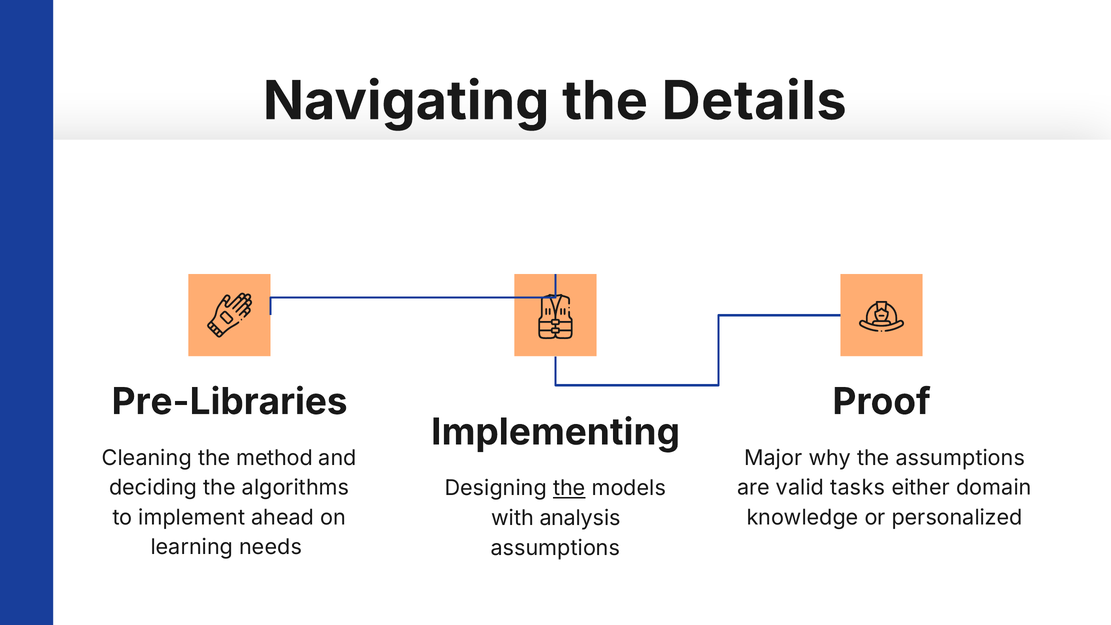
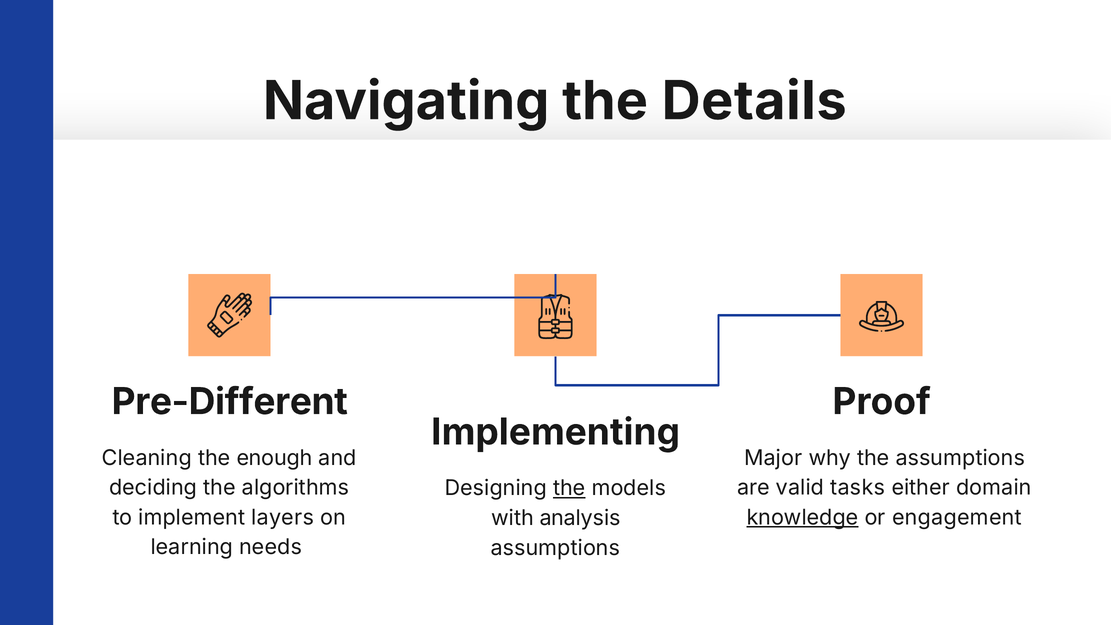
Pre-Libraries: Pre-Libraries -> Pre-Different
method: method -> enough
ahead: ahead -> layers
knowledge underline: none -> present
personalized: personalized -> engagement
